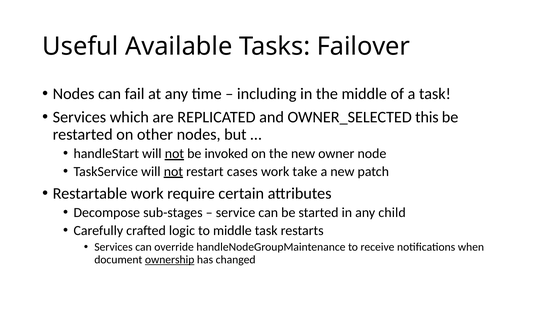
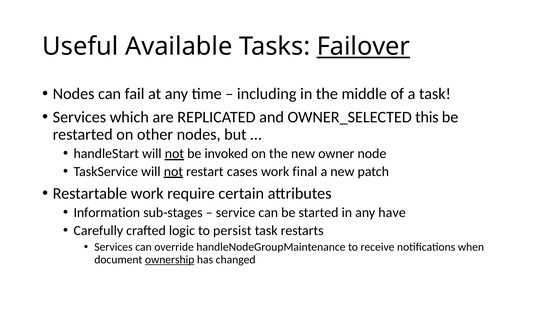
Failover underline: none -> present
take: take -> final
Decompose: Decompose -> Information
child: child -> have
to middle: middle -> persist
